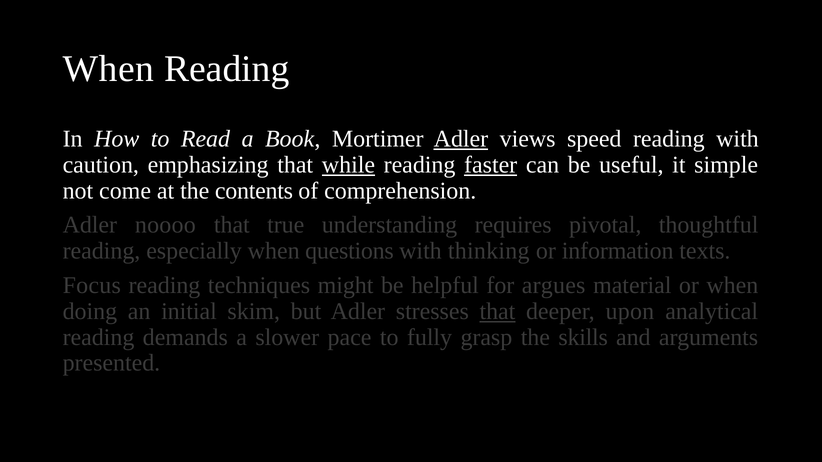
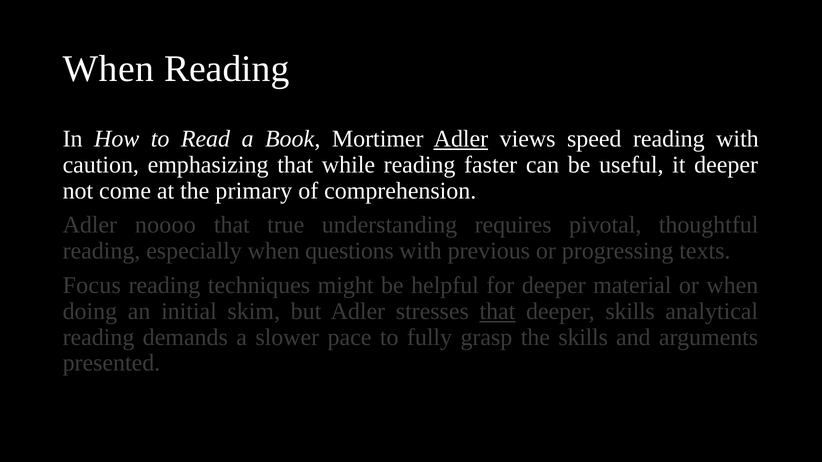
while underline: present -> none
faster underline: present -> none
it simple: simple -> deeper
contents: contents -> primary
thinking: thinking -> previous
information: information -> progressing
for argues: argues -> deeper
deeper upon: upon -> skills
